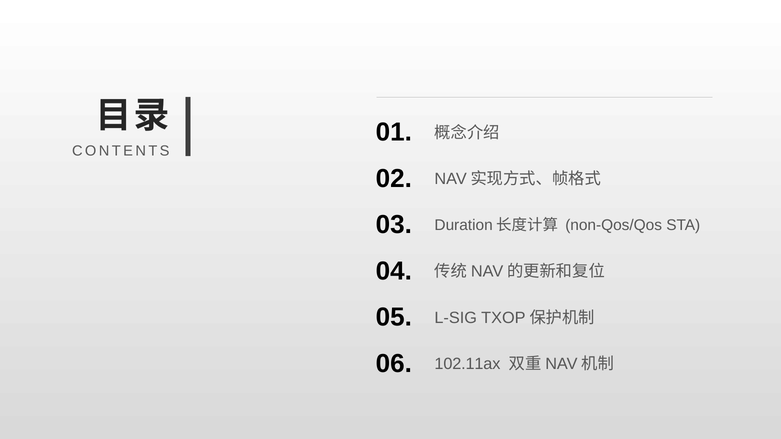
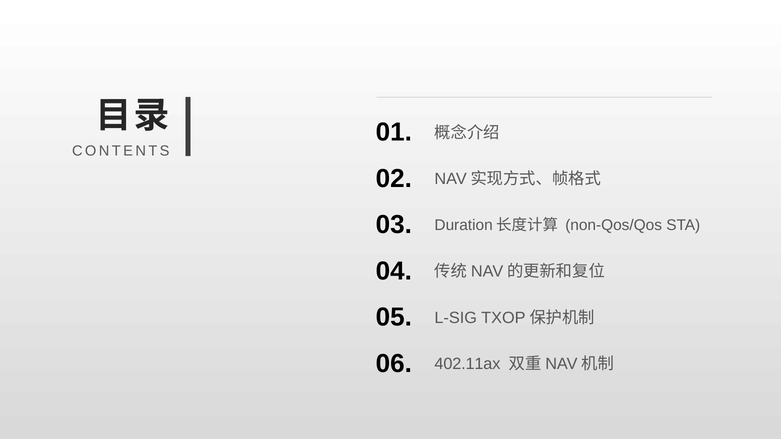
102.11ax: 102.11ax -> 402.11ax
